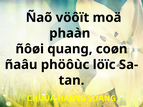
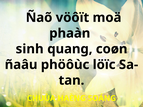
ñôøi: ñôøi -> sinh
